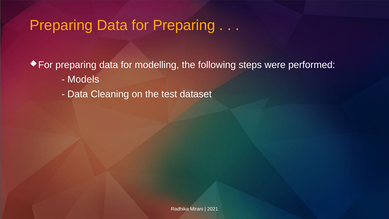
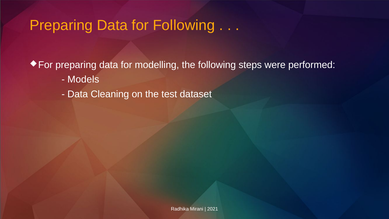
for Preparing: Preparing -> Following
